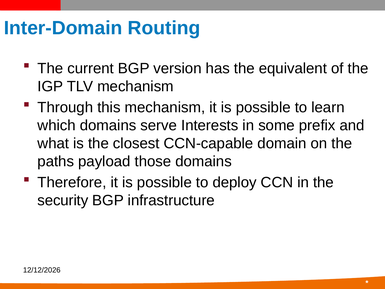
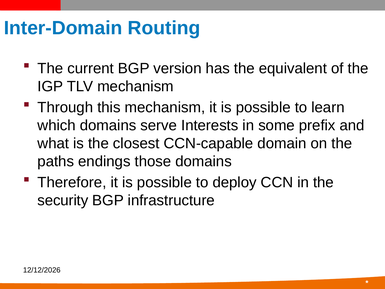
payload: payload -> endings
